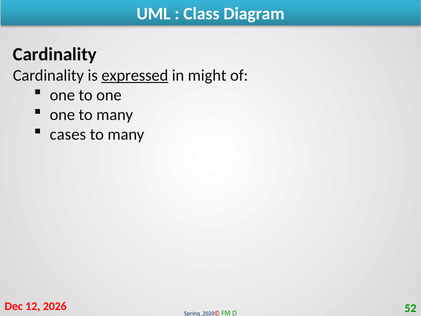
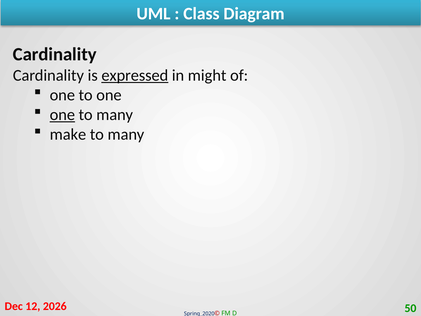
one at (62, 115) underline: none -> present
cases: cases -> make
52: 52 -> 50
